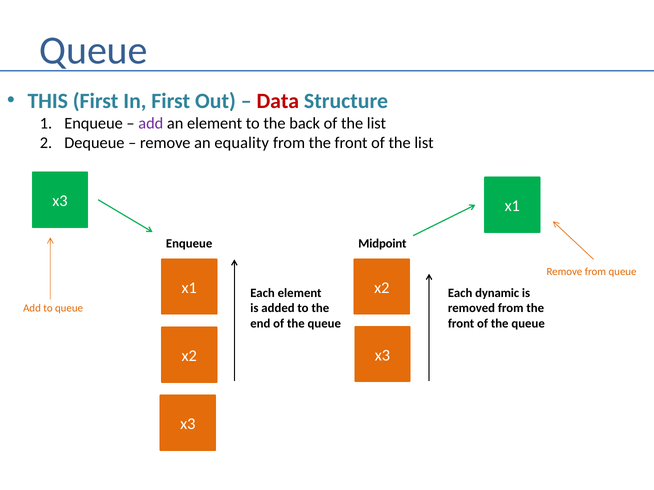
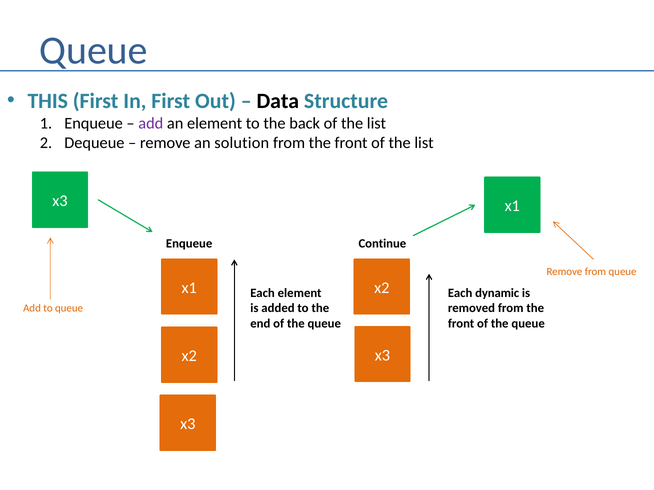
Data colour: red -> black
equality: equality -> solution
Midpoint: Midpoint -> Continue
